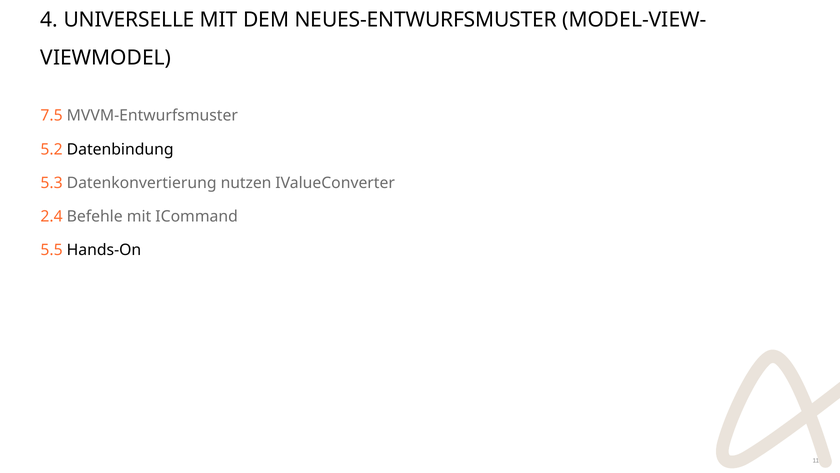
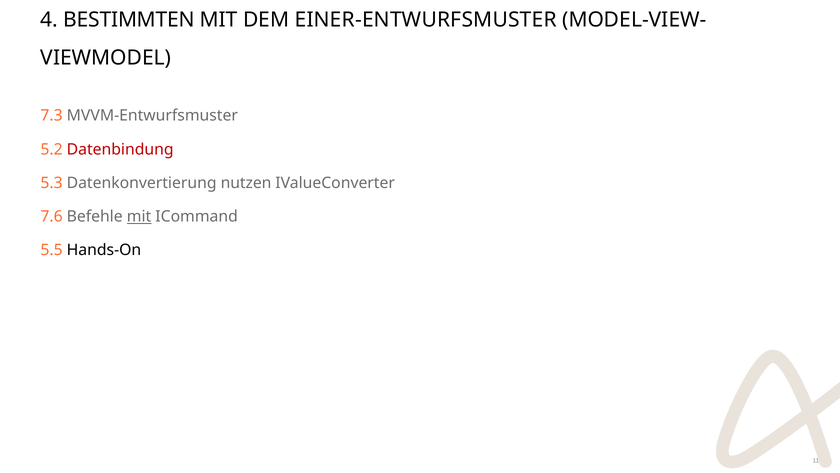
UNIVERSELLE: UNIVERSELLE -> BESTIMMTEN
NEUES-ENTWURFSMUSTER: NEUES-ENTWURFSMUSTER -> EINER-ENTWURFSMUSTER
7.5: 7.5 -> 7.3
Datenbindung colour: black -> red
2.4: 2.4 -> 7.6
mit at (139, 216) underline: none -> present
